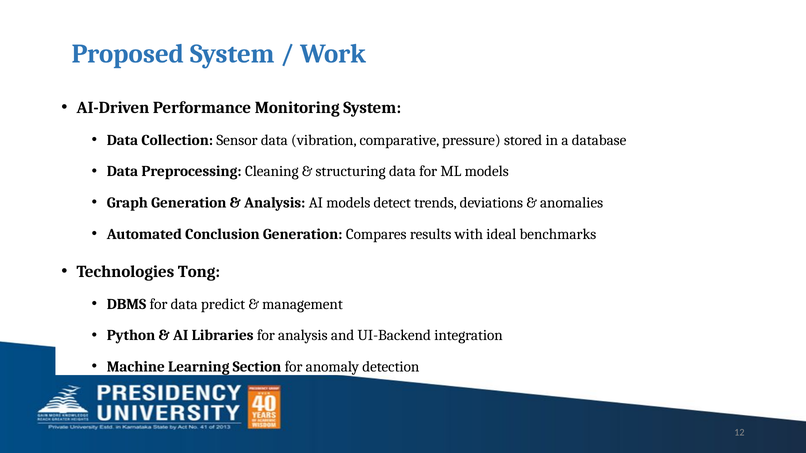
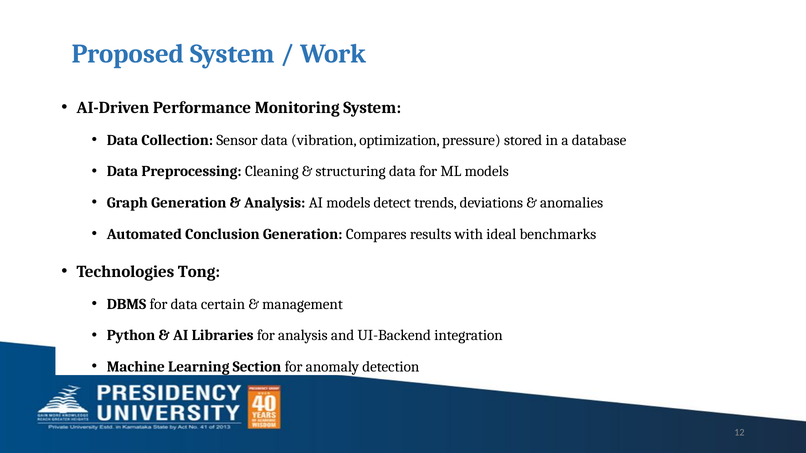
comparative: comparative -> optimization
predict: predict -> certain
